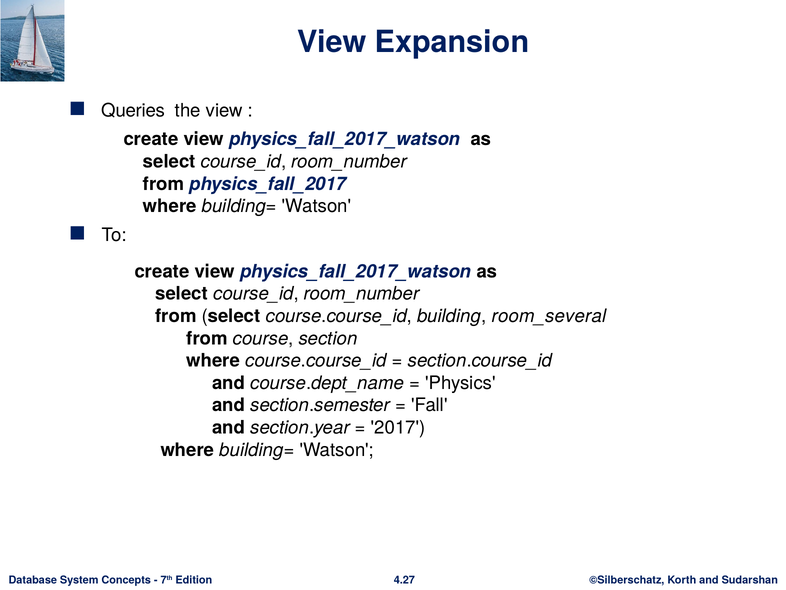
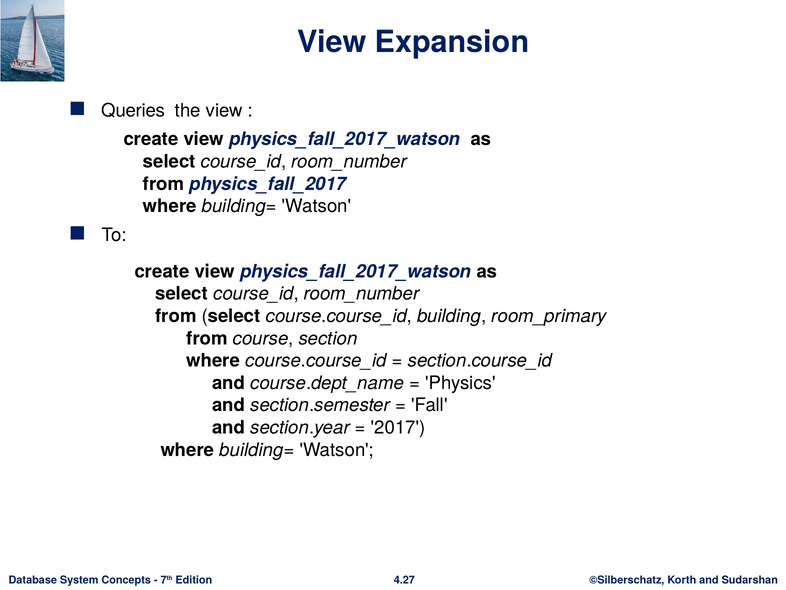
room_several: room_several -> room_primary
